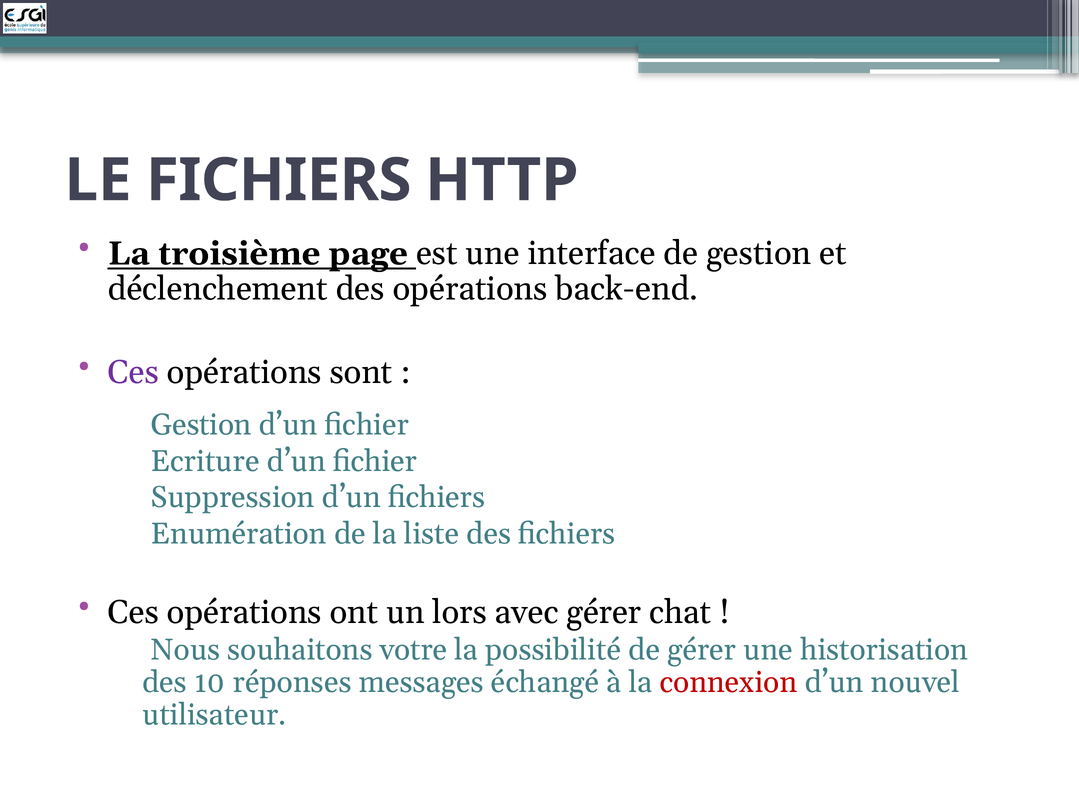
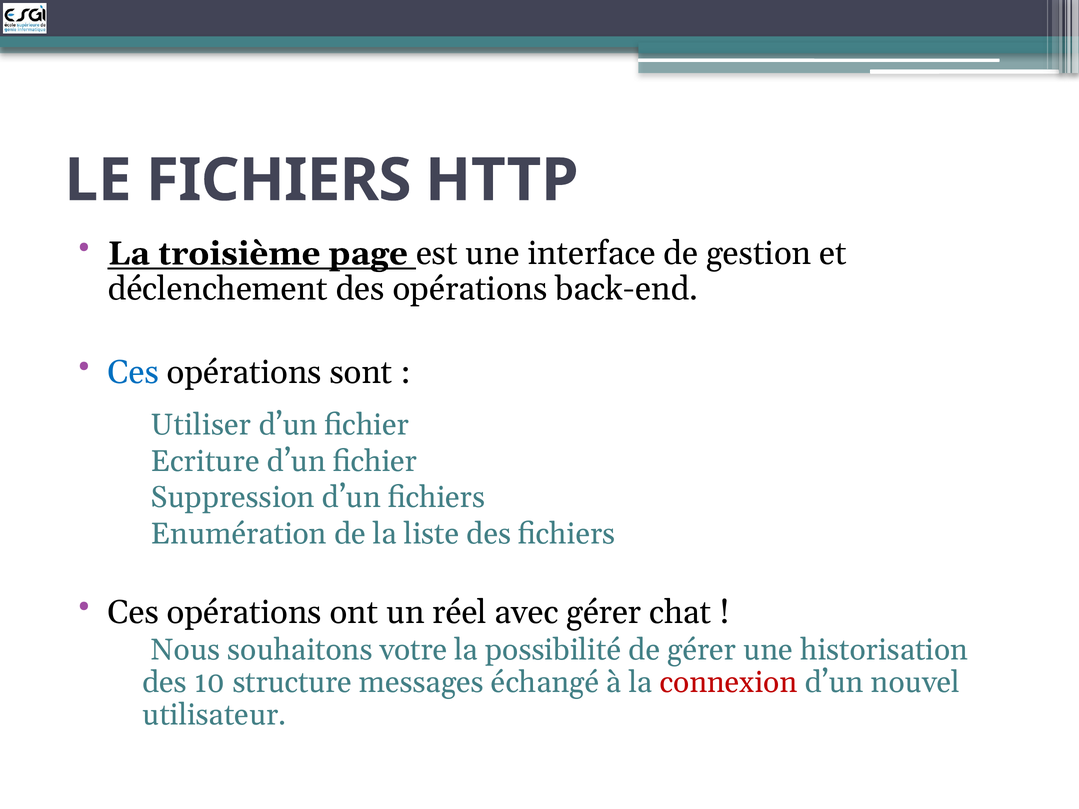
Ces at (133, 372) colour: purple -> blue
Gestion at (201, 425): Gestion -> Utiliser
lors: lors -> réel
réponses: réponses -> structure
